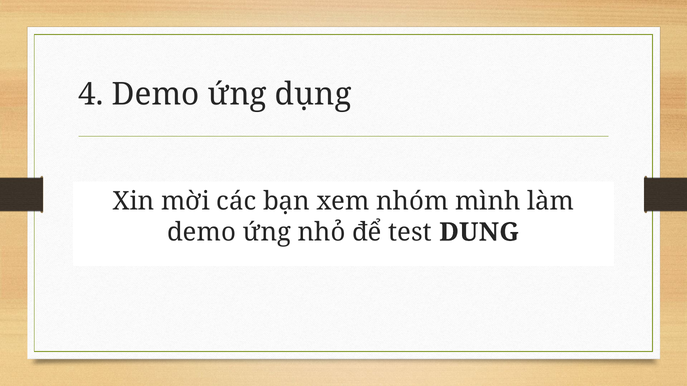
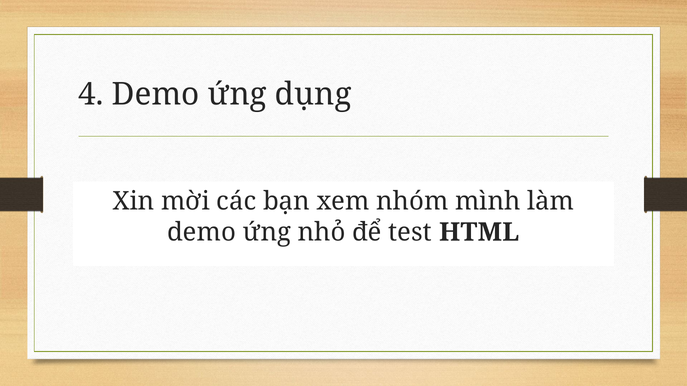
DUNG: DUNG -> HTML
